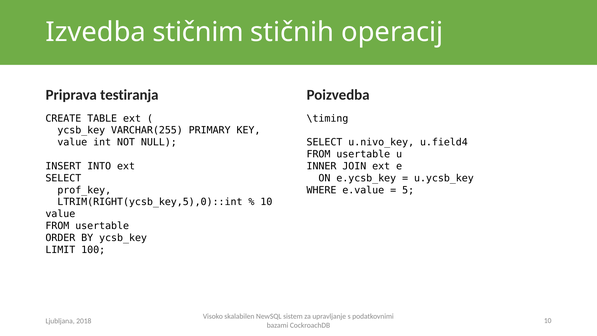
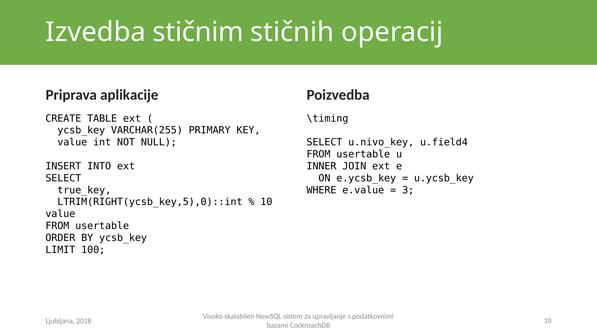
testiranja: testiranja -> aplikacije
prof_key: prof_key -> true_key
5: 5 -> 3
